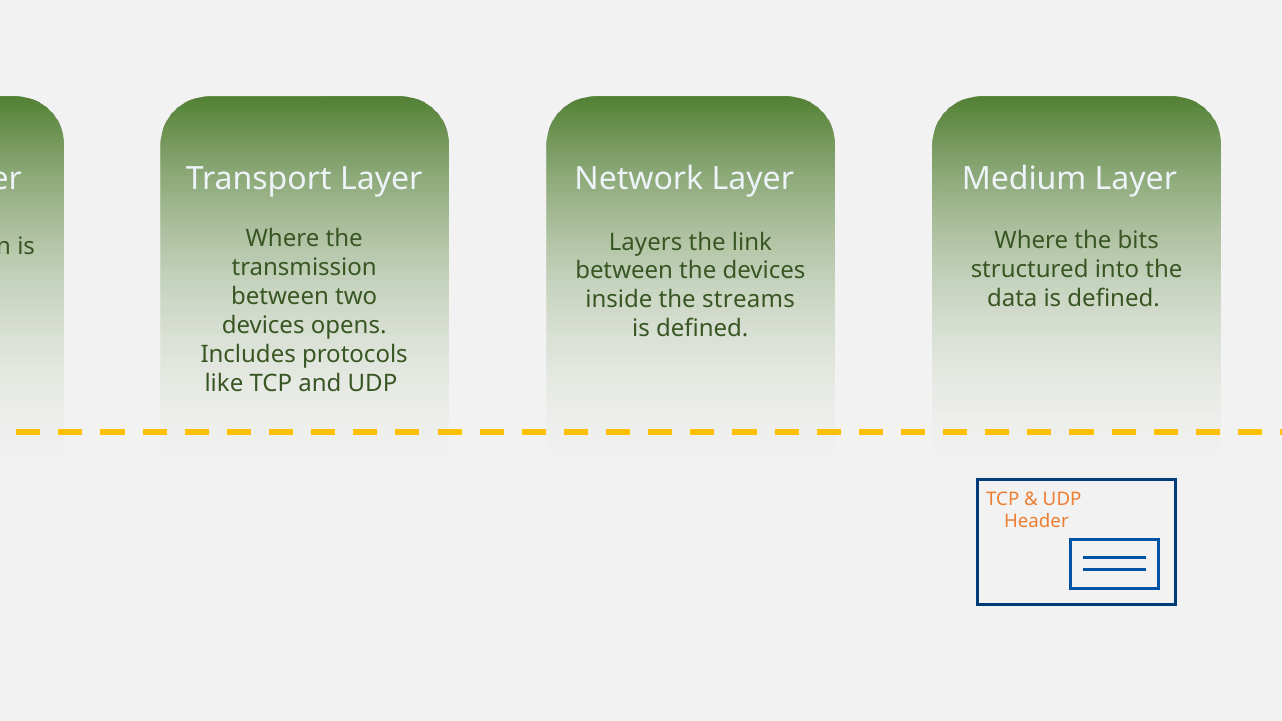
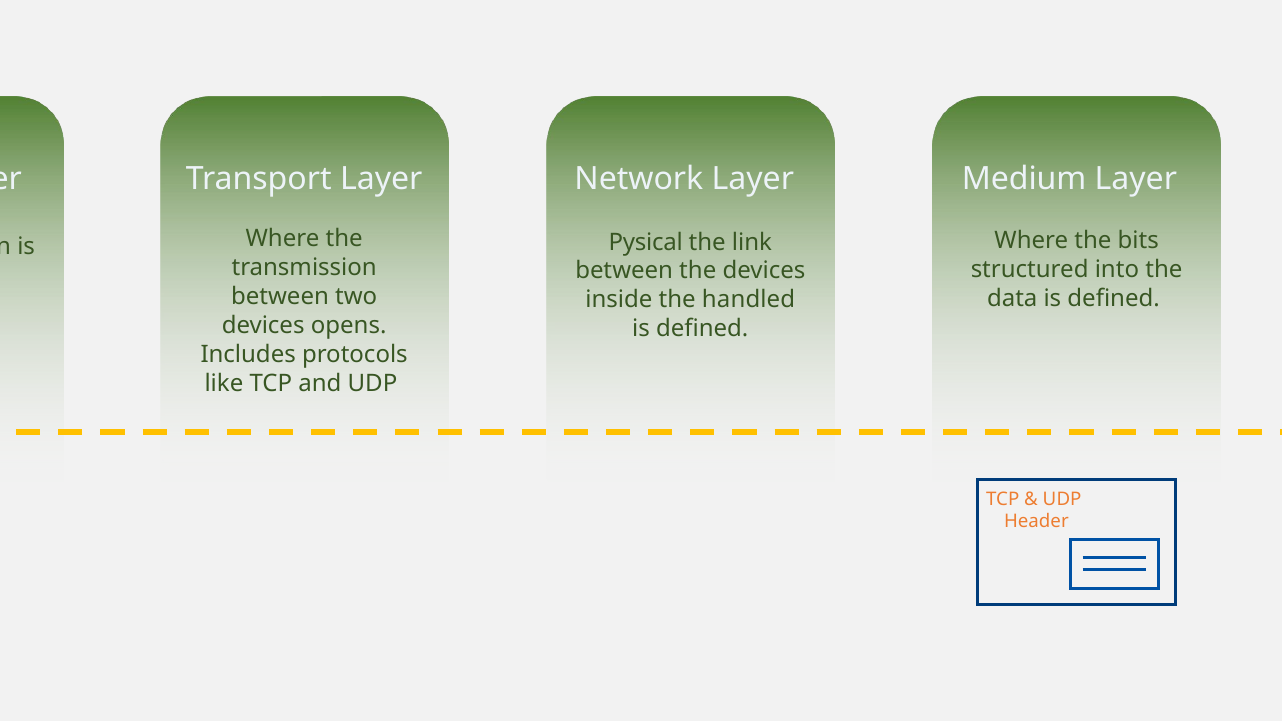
Layers: Layers -> Pysical
the streams: streams -> handled
